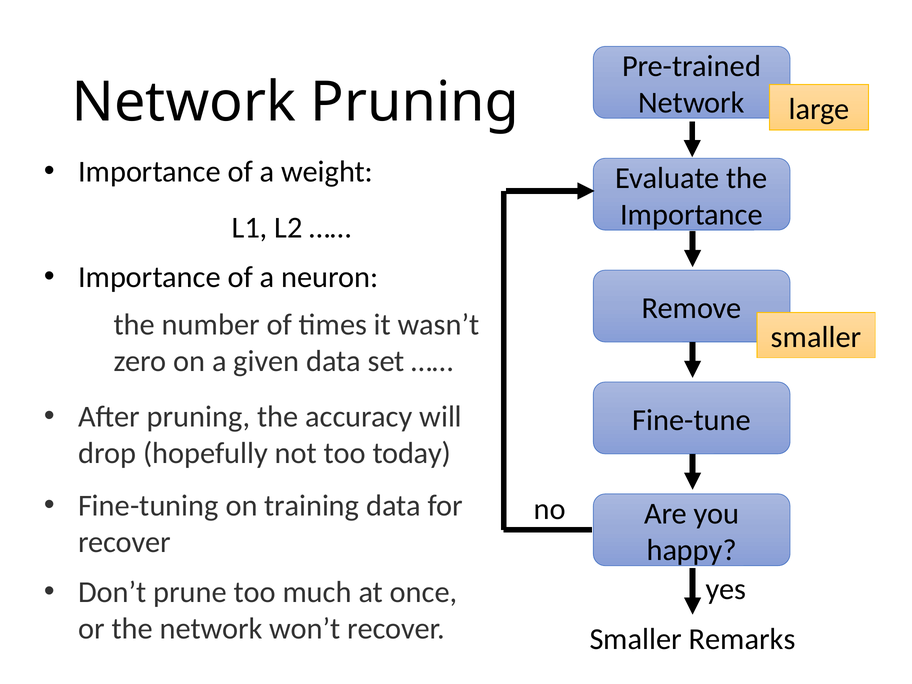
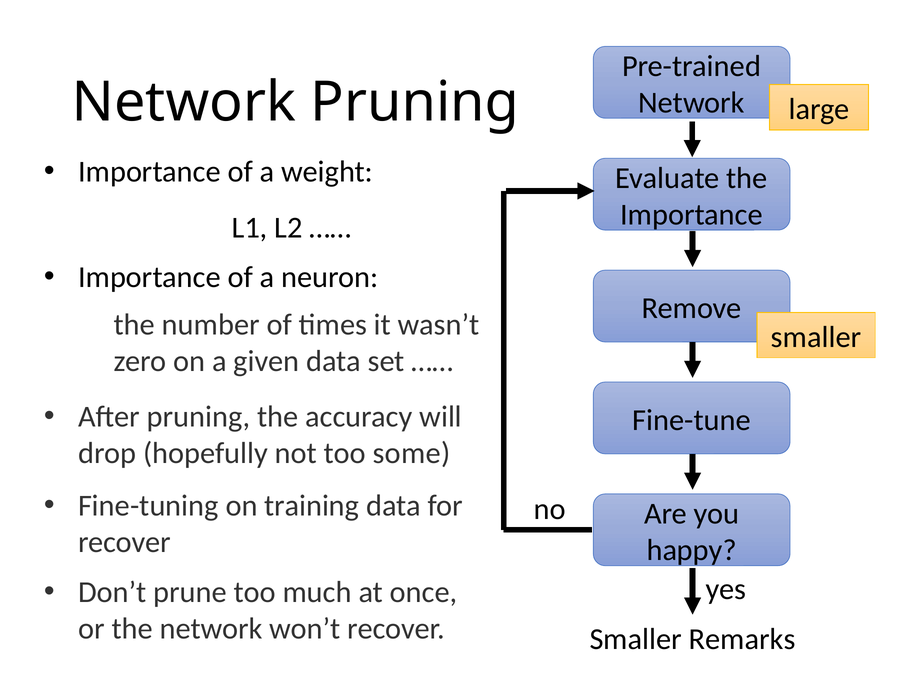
today: today -> some
